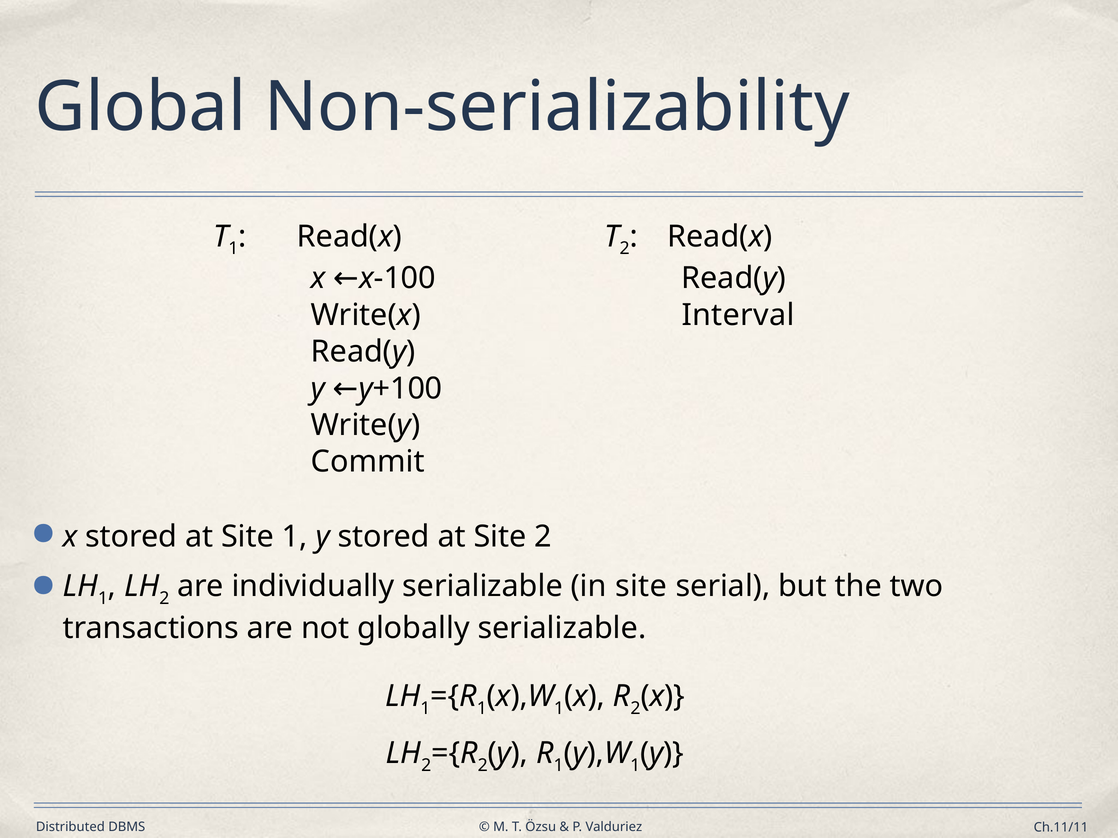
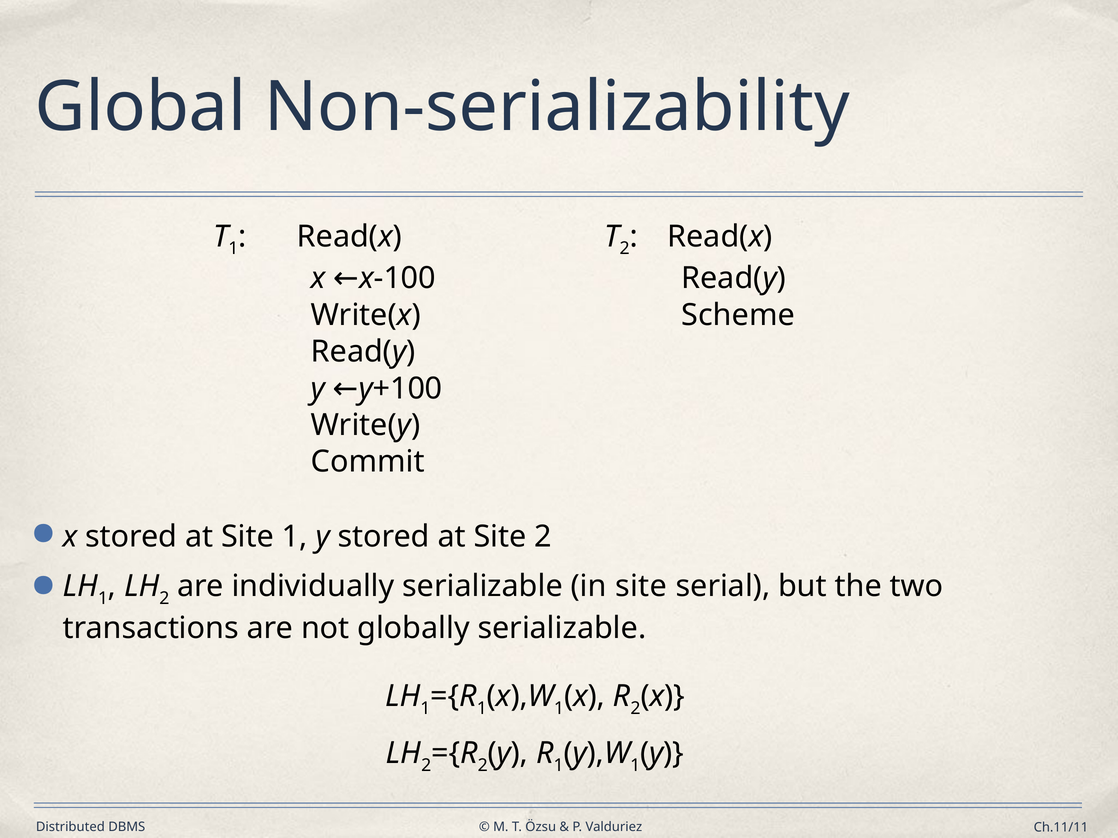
Interval: Interval -> Scheme
